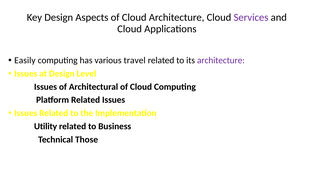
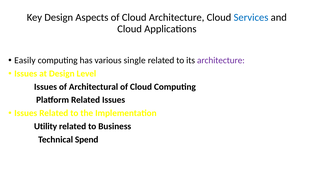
Services colour: purple -> blue
travel: travel -> single
Those: Those -> Spend
